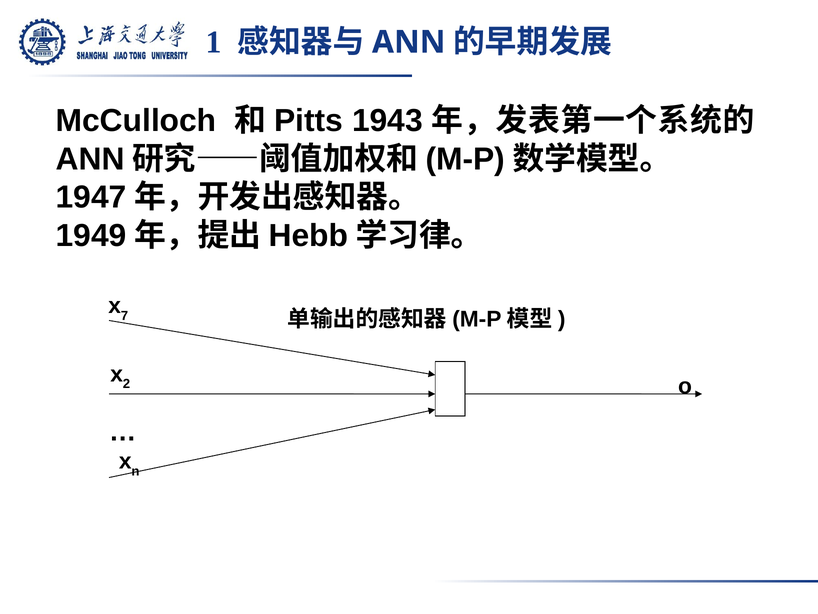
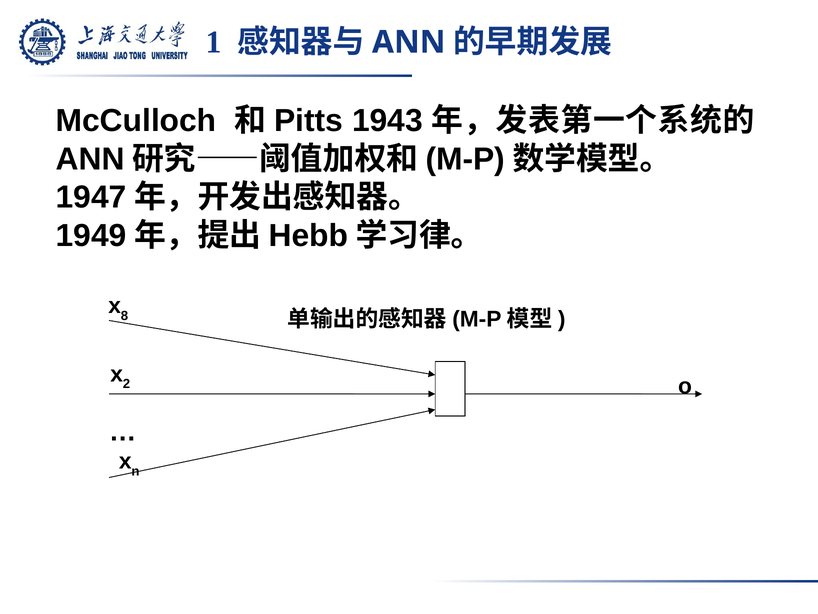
7: 7 -> 8
